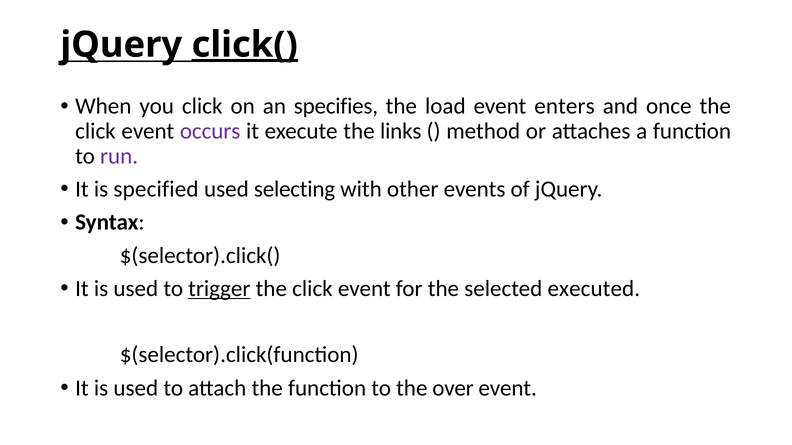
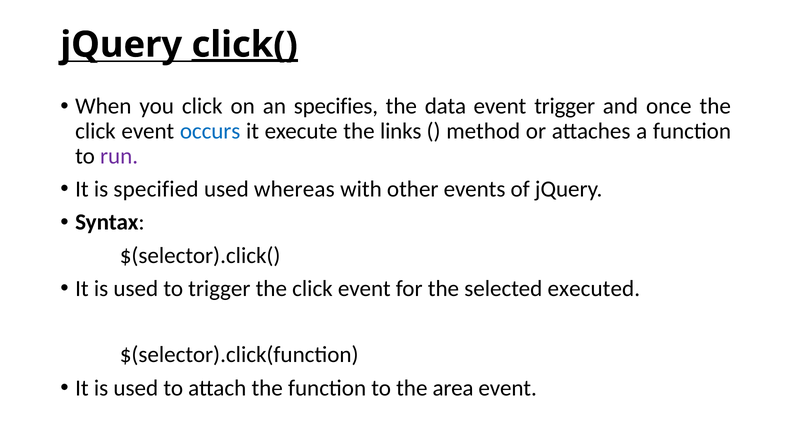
load: load -> data
event enters: enters -> trigger
occurs colour: purple -> blue
selecting: selecting -> whereas
trigger at (219, 289) underline: present -> none
over: over -> area
